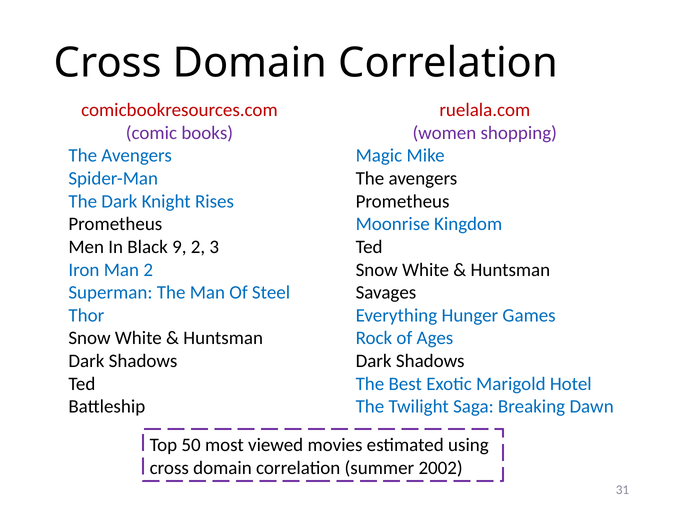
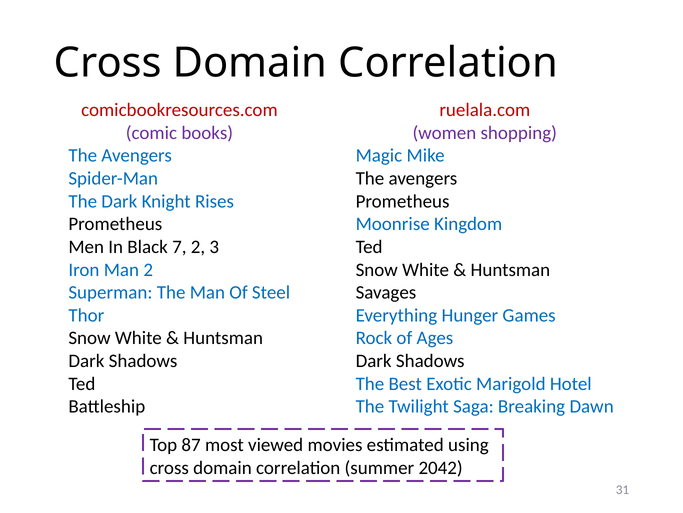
9: 9 -> 7
50: 50 -> 87
2002: 2002 -> 2042
